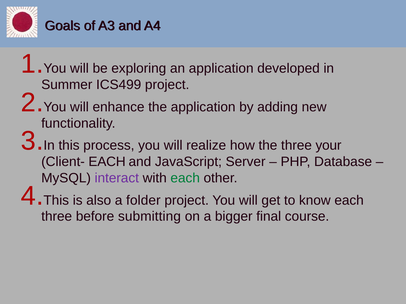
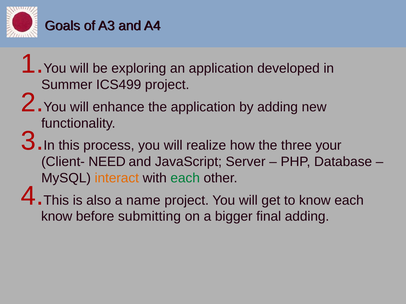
Client- EACH: EACH -> NEED
interact colour: purple -> orange
folder: folder -> name
three at (57, 217): three -> know
final course: course -> adding
